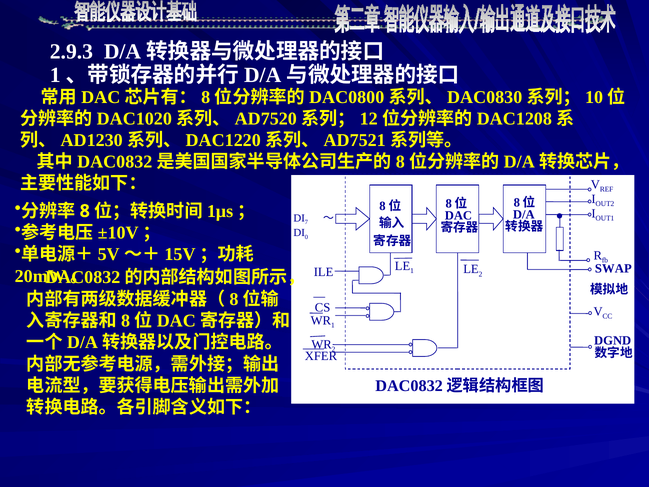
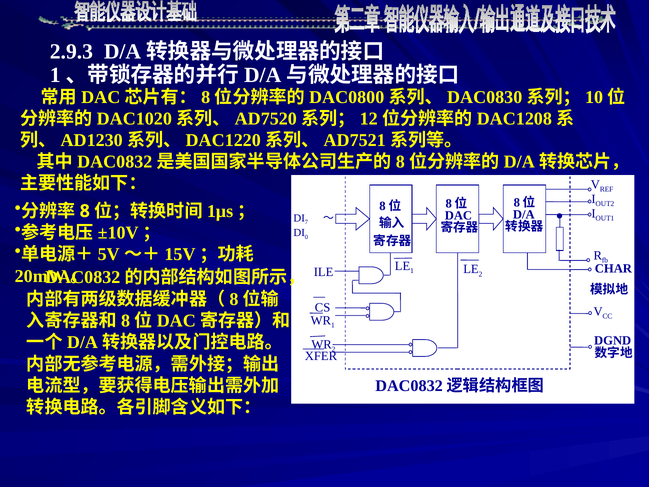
SWAP: SWAP -> CHAR
